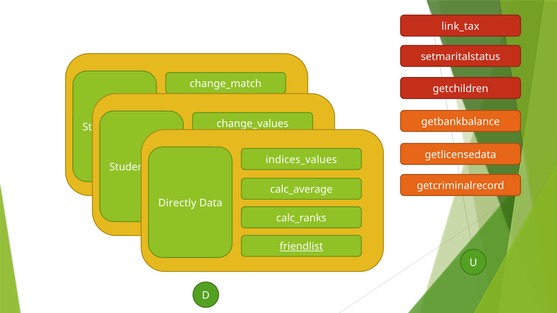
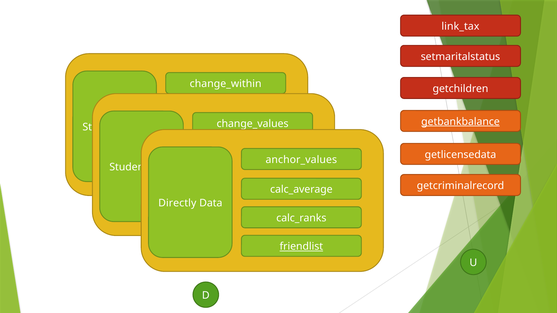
change_match: change_match -> change_within
getbankbalance underline: none -> present
indices_values: indices_values -> anchor_values
